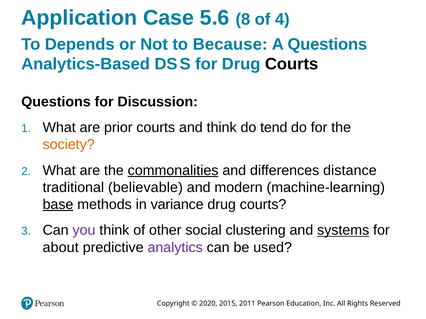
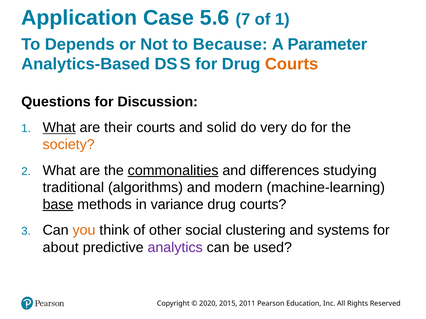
8: 8 -> 7
of 4: 4 -> 1
A Questions: Questions -> Parameter
Courts at (292, 64) colour: black -> orange
What at (59, 128) underline: none -> present
prior: prior -> their
and think: think -> solid
tend: tend -> very
distance: distance -> studying
believable: believable -> algorithms
you colour: purple -> orange
systems underline: present -> none
